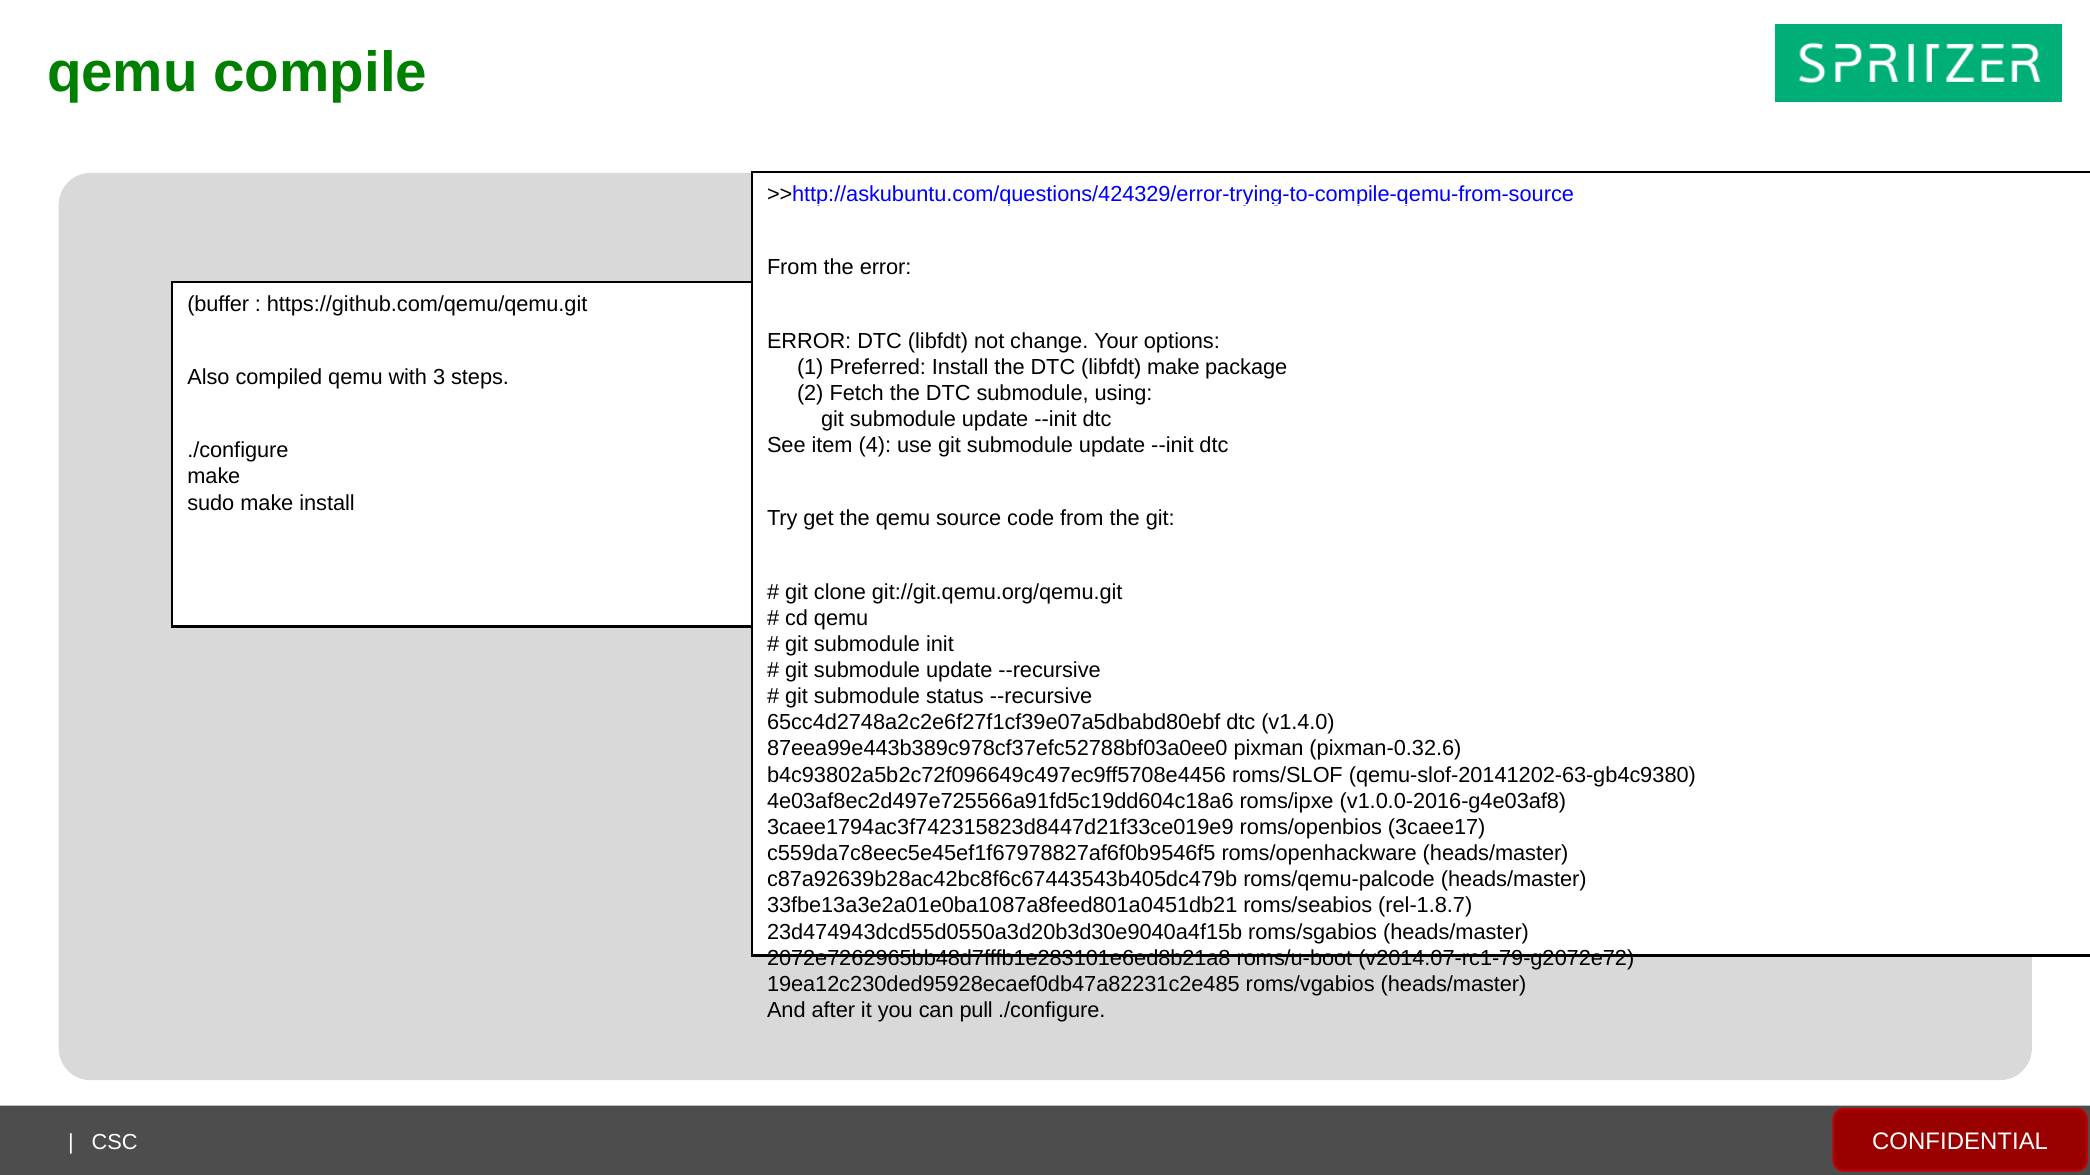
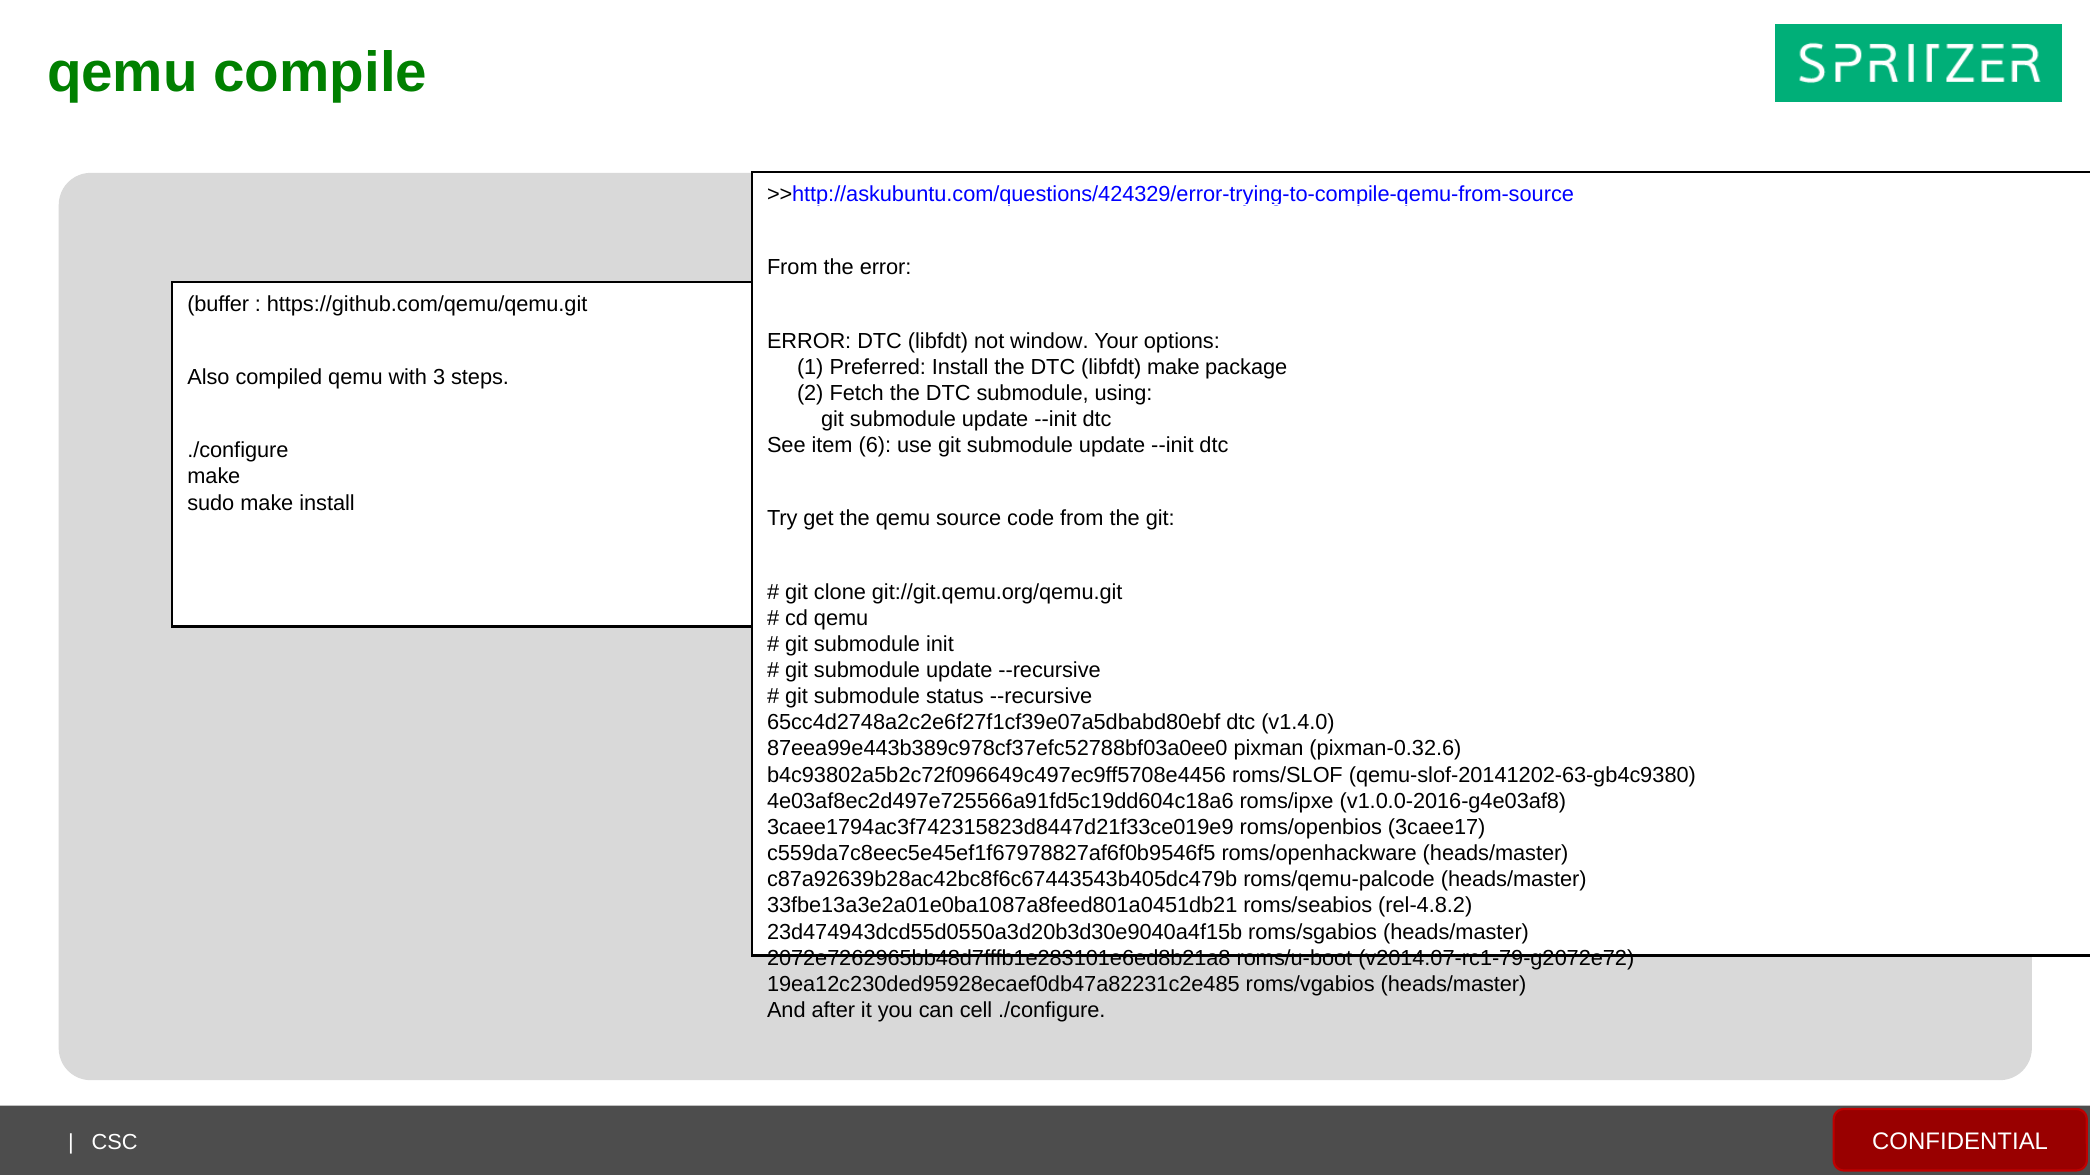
change: change -> window
4: 4 -> 6
rel-1.8.7: rel-1.8.7 -> rel-4.8.2
pull: pull -> cell
